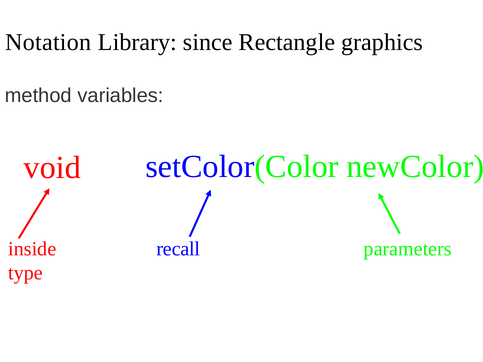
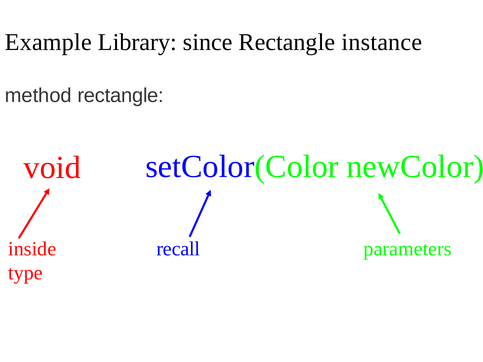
Notation: Notation -> Example
graphics: graphics -> instance
method variables: variables -> rectangle
